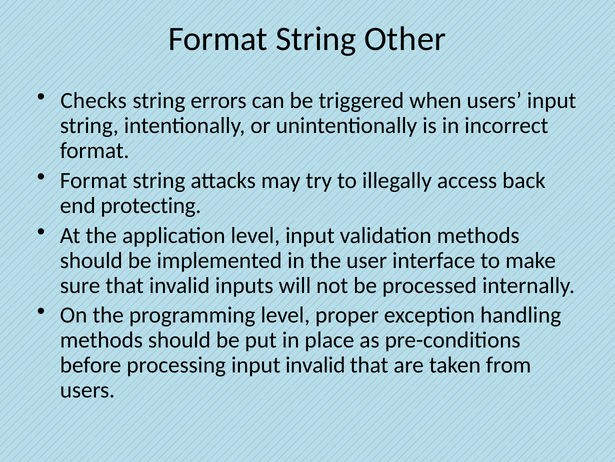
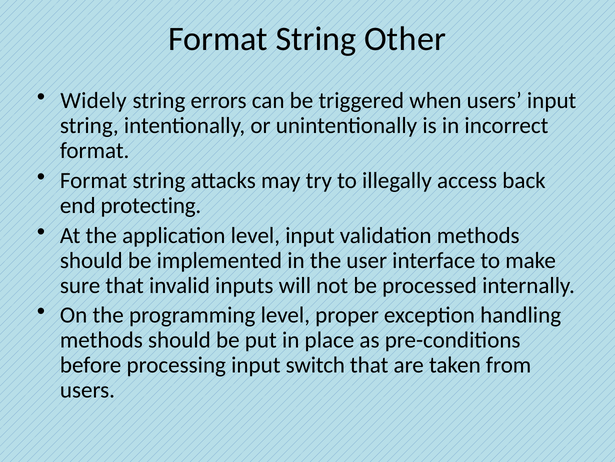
Checks: Checks -> Widely
input invalid: invalid -> switch
